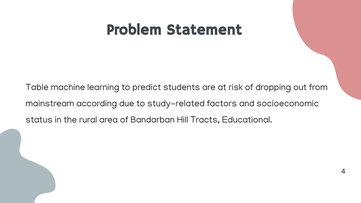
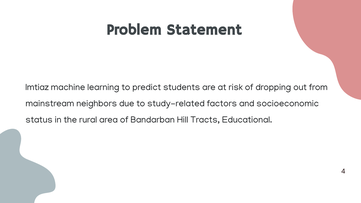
Table: Table -> Imtiaz
according: according -> neighbors
